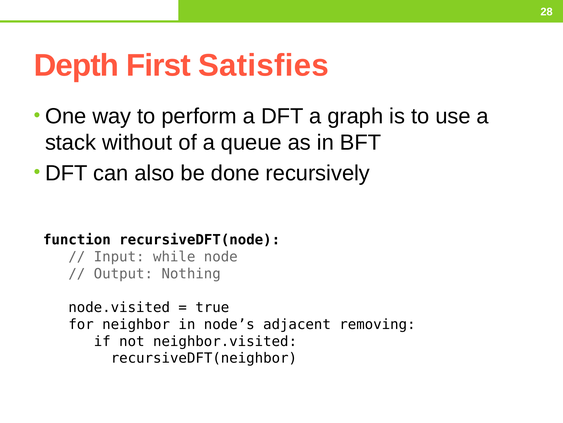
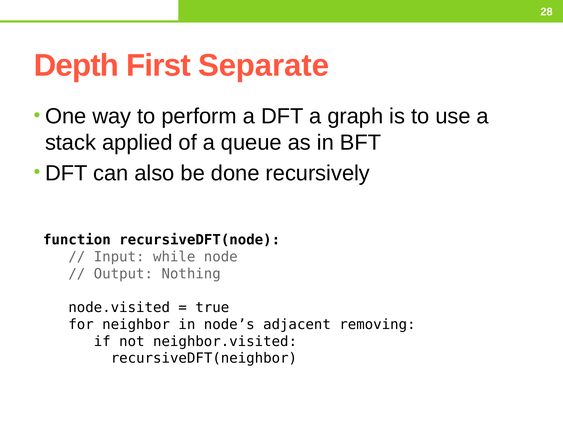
Satisfies: Satisfies -> Separate
without: without -> applied
